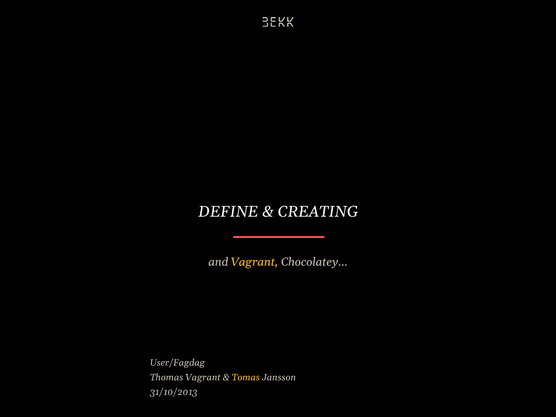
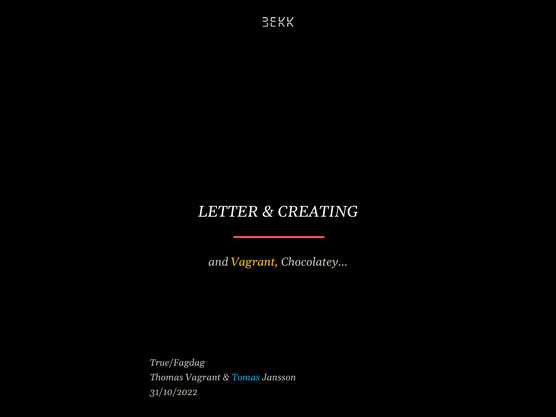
DEFINE: DEFINE -> LETTER
User/Fagdag: User/Fagdag -> True/Fagdag
Tomas colour: yellow -> light blue
31/10/2013: 31/10/2013 -> 31/10/2022
